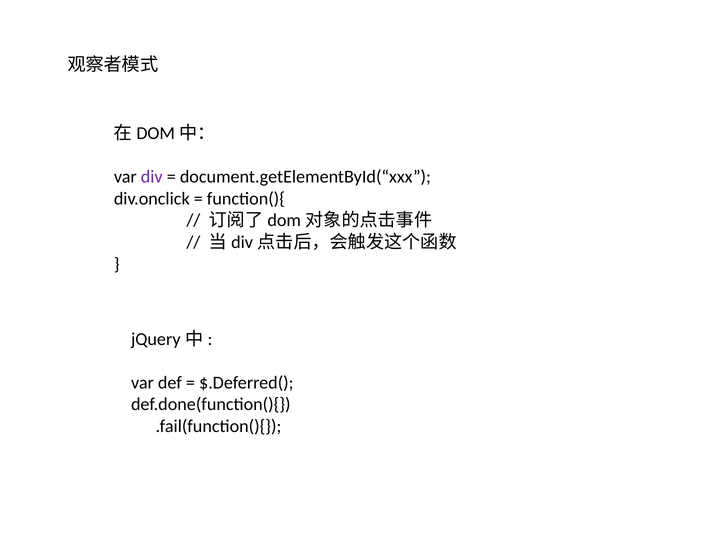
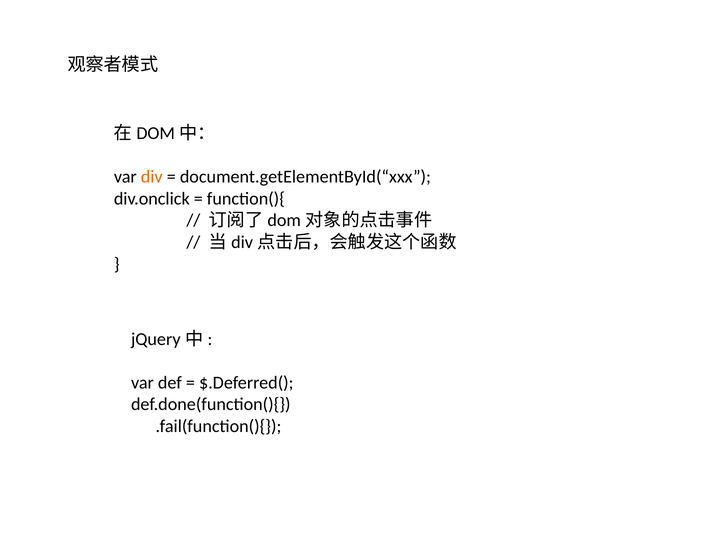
div colour: purple -> orange
